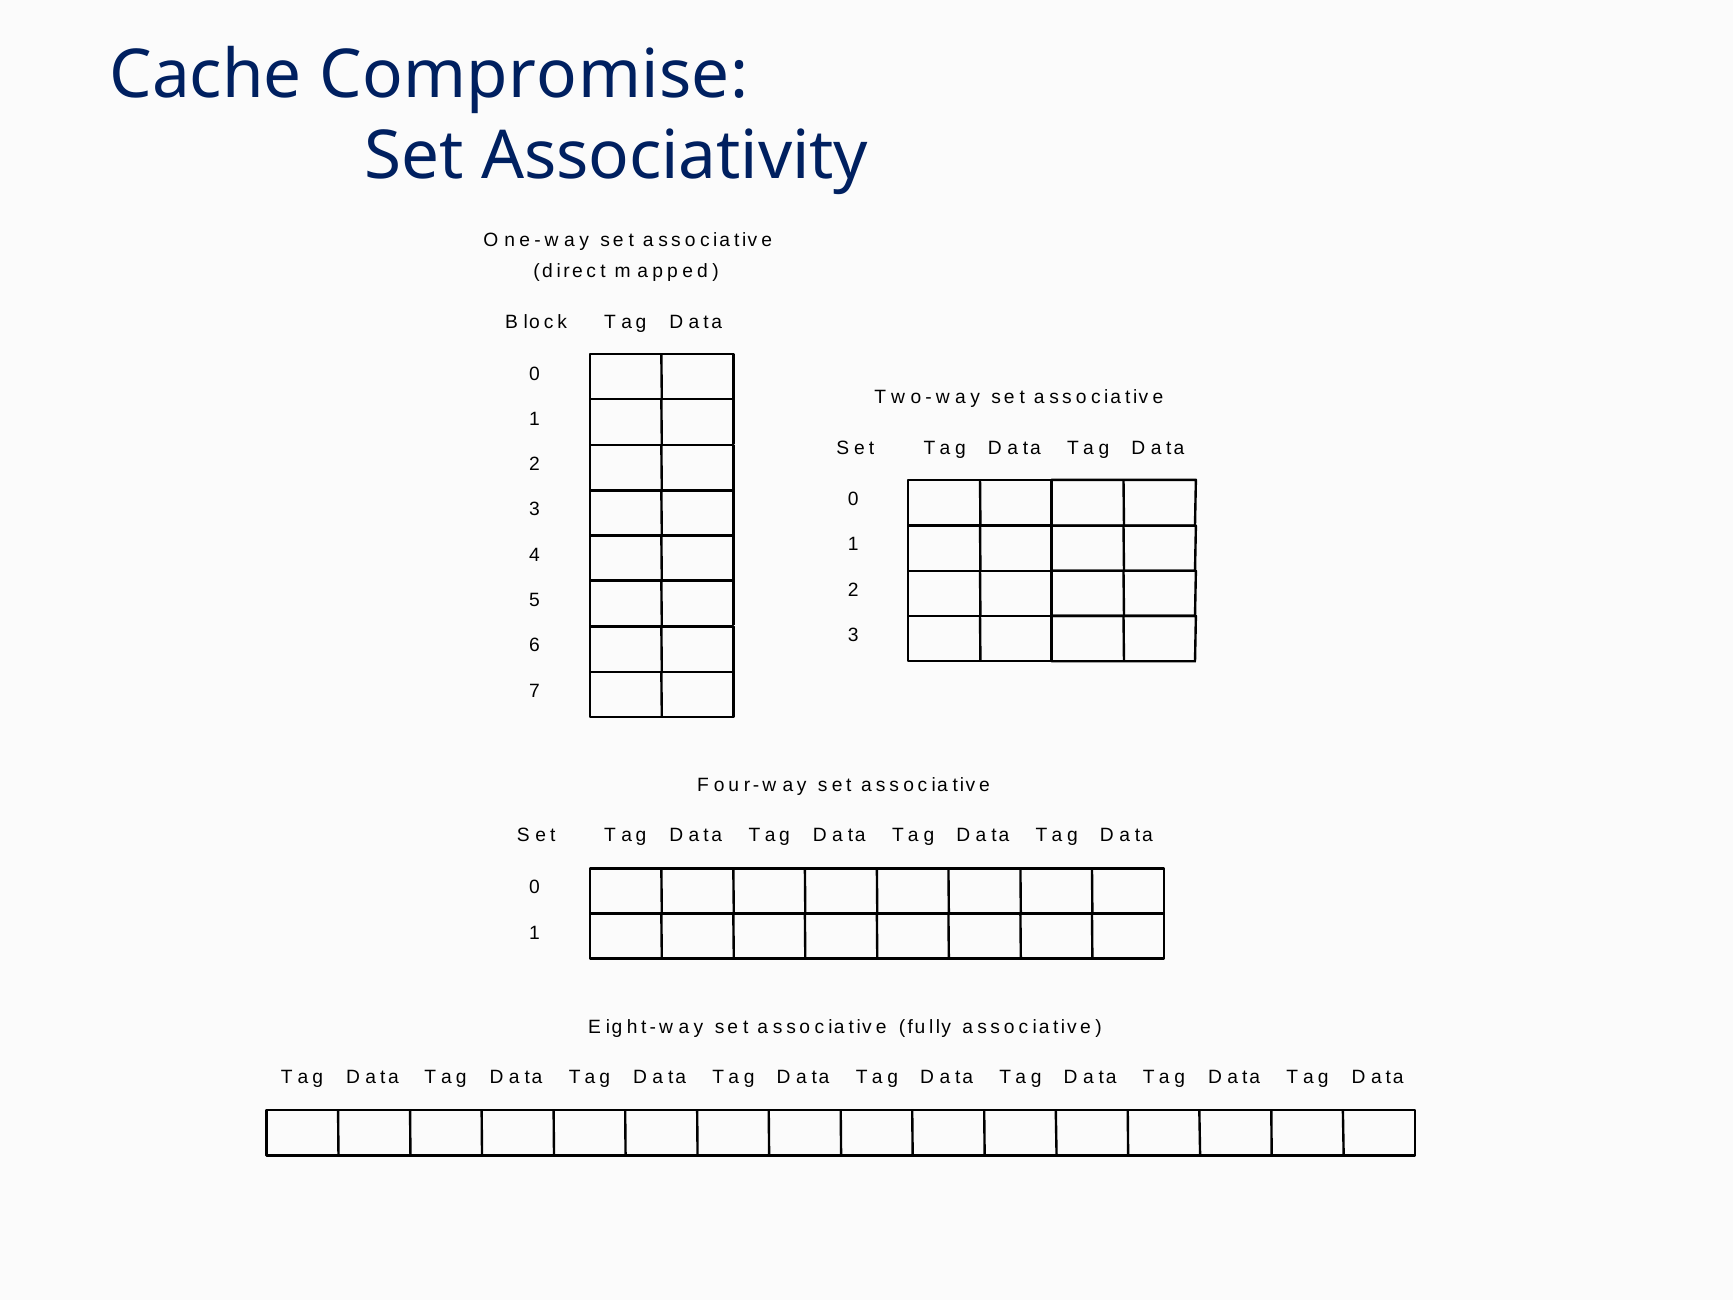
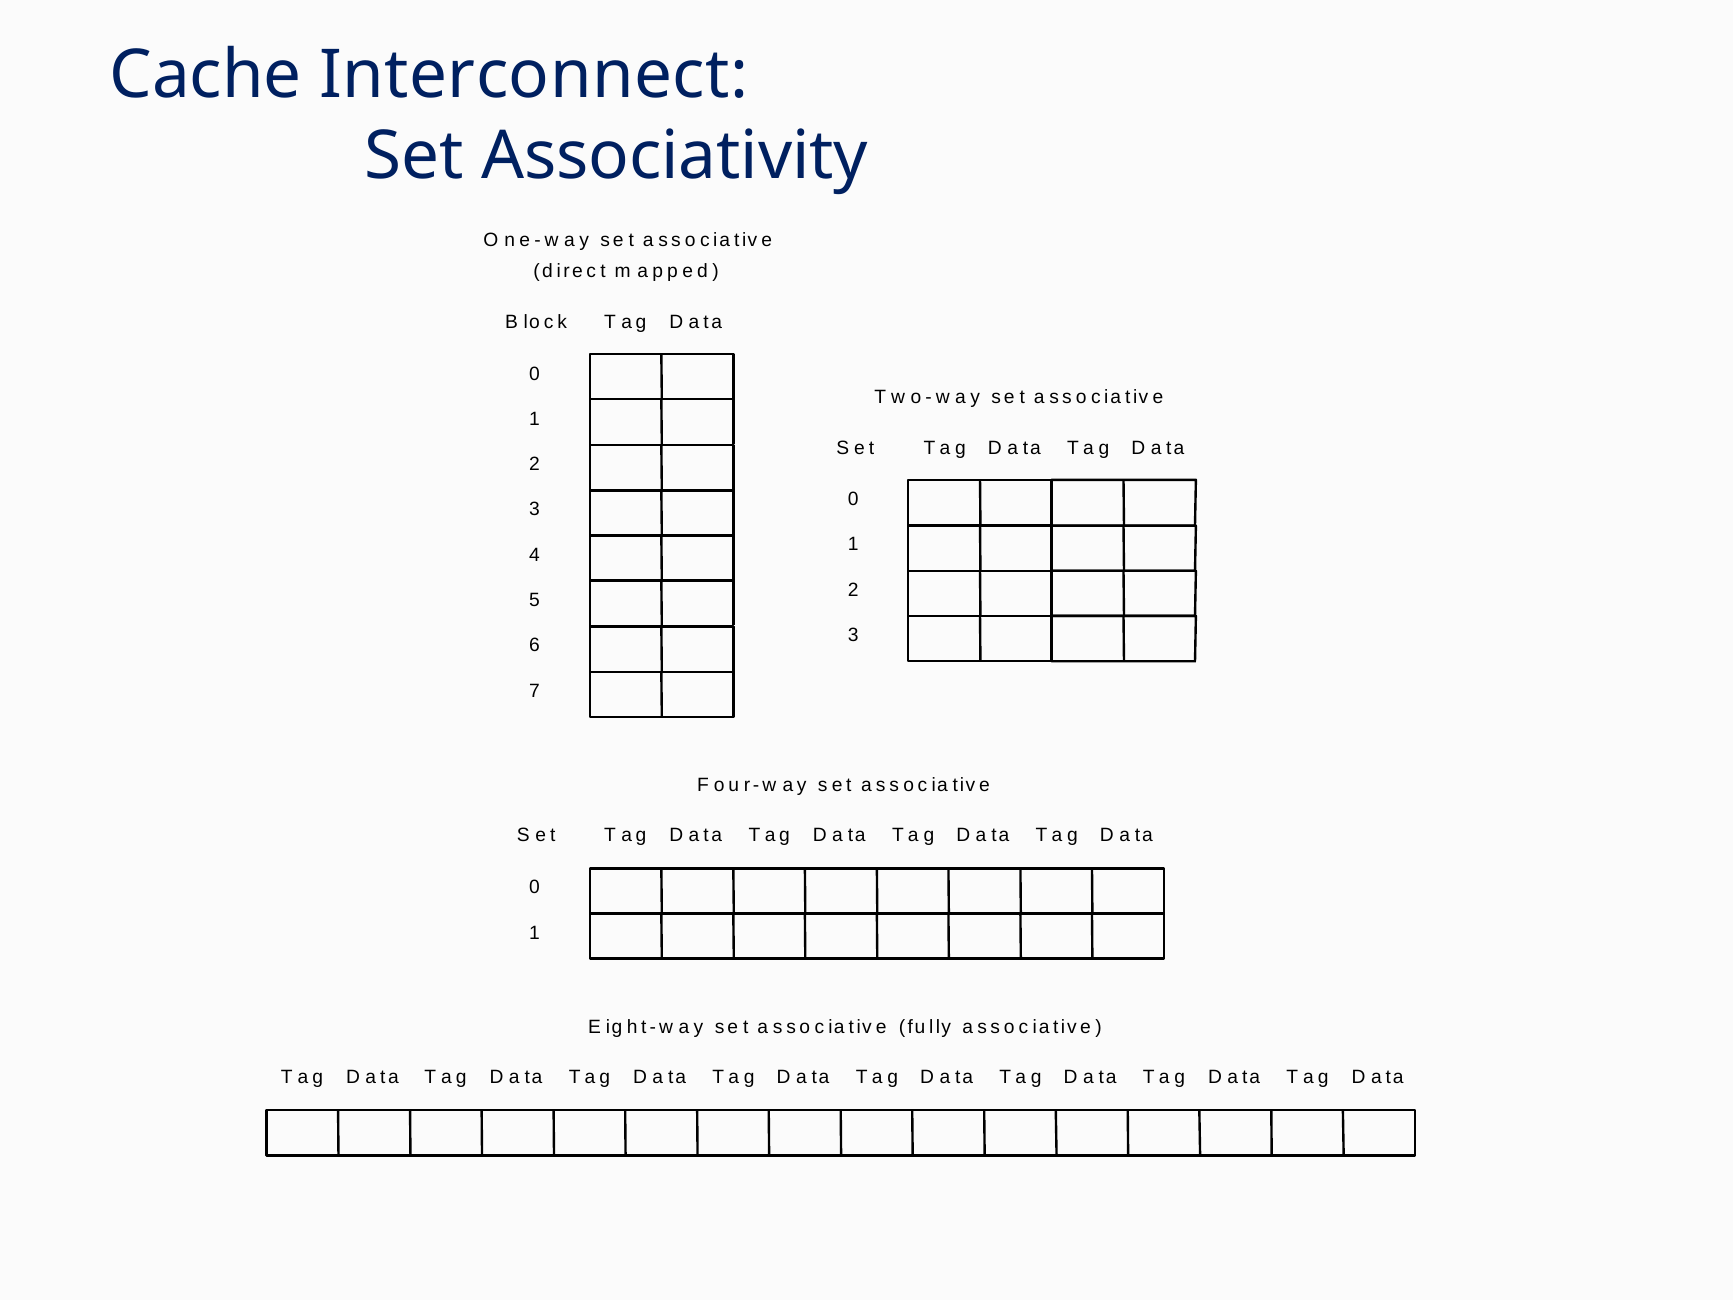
Compromise: Compromise -> Interconnect
